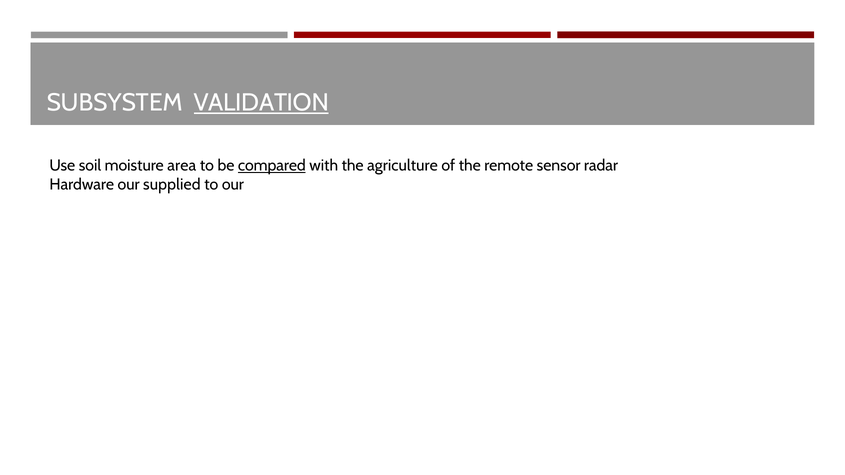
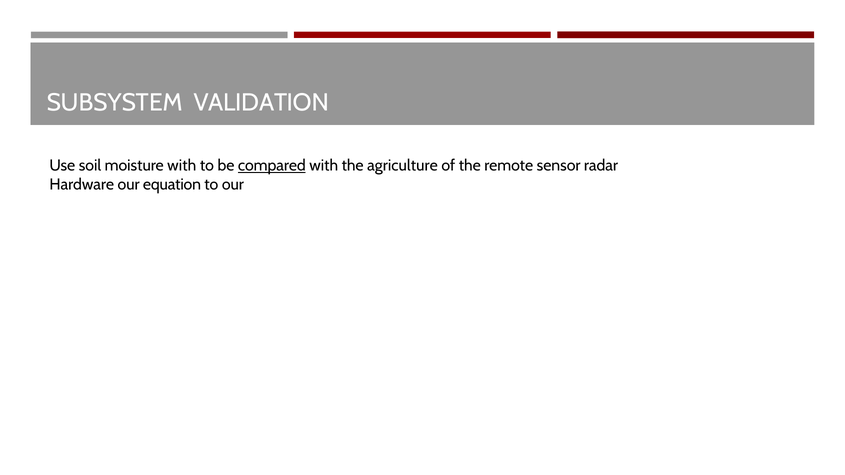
VALIDATION underline: present -> none
moisture area: area -> with
supplied: supplied -> equation
